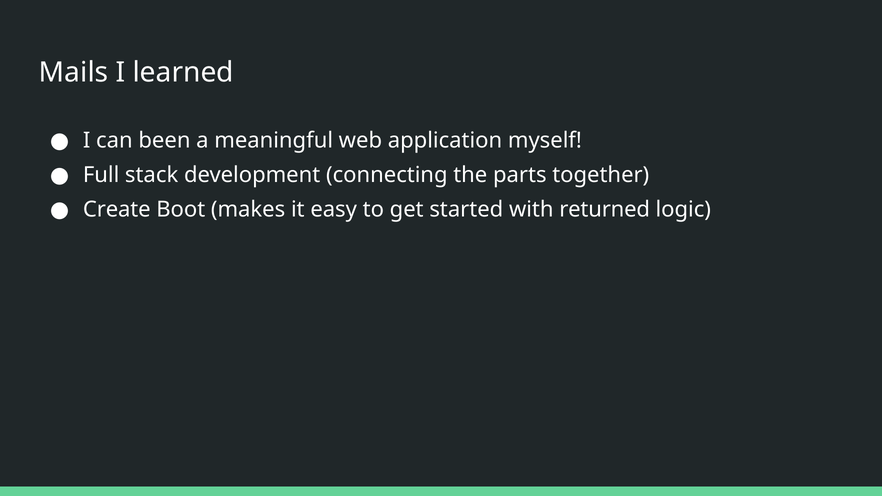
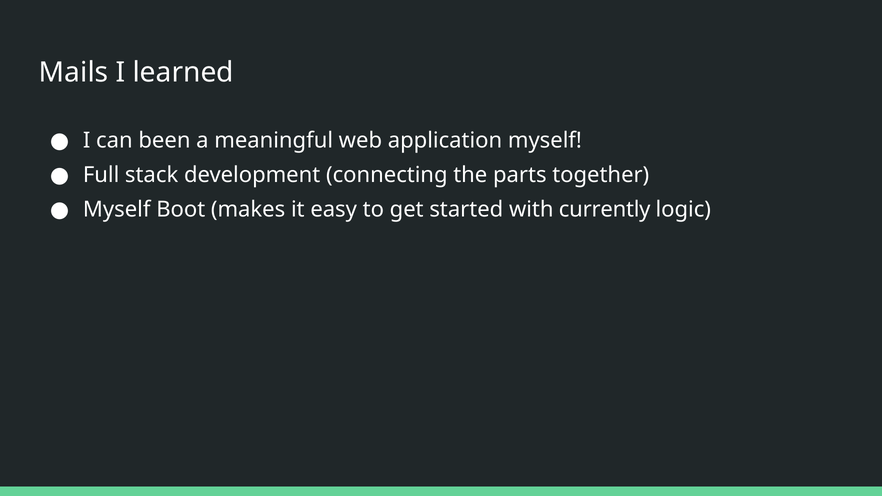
Create at (117, 210): Create -> Myself
returned: returned -> currently
